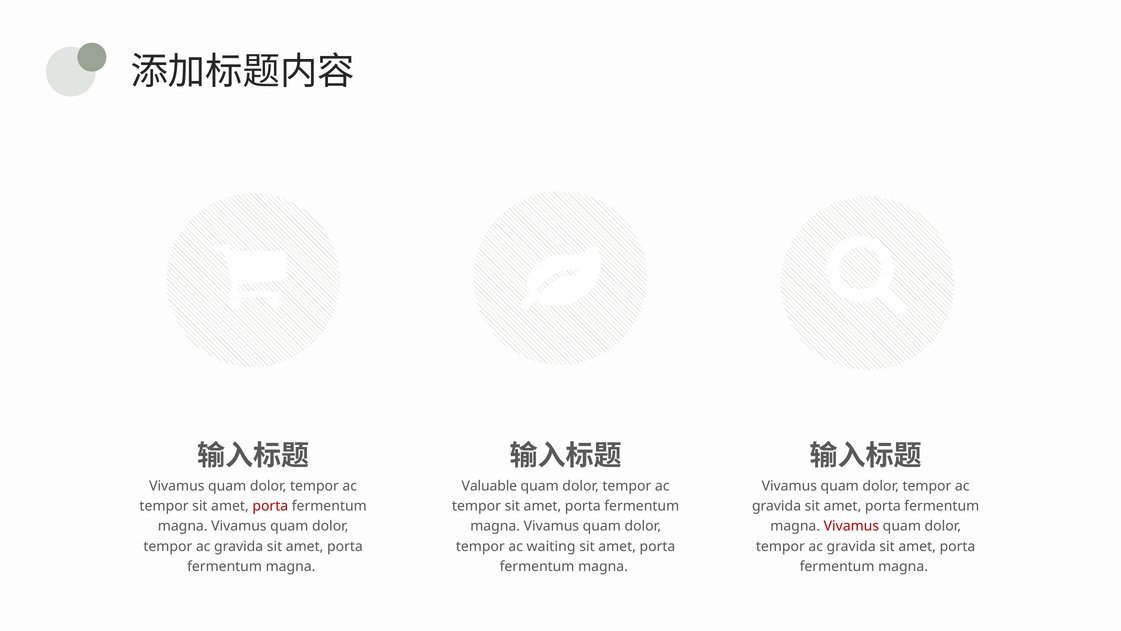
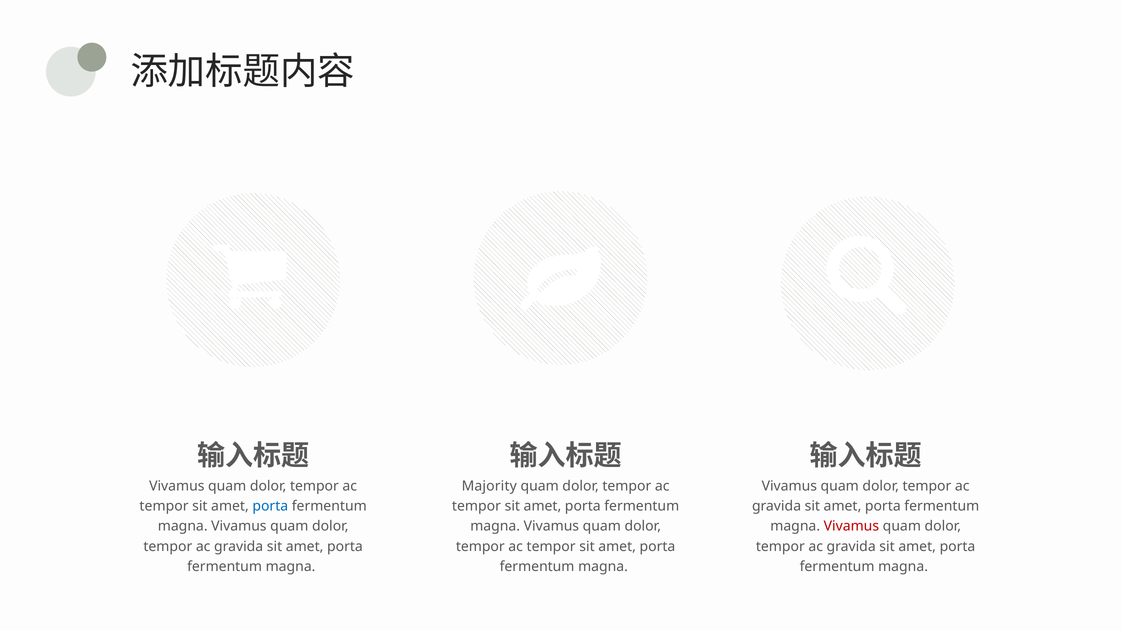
Valuable: Valuable -> Majority
porta at (270, 506) colour: red -> blue
waiting at (551, 546): waiting -> tempor
